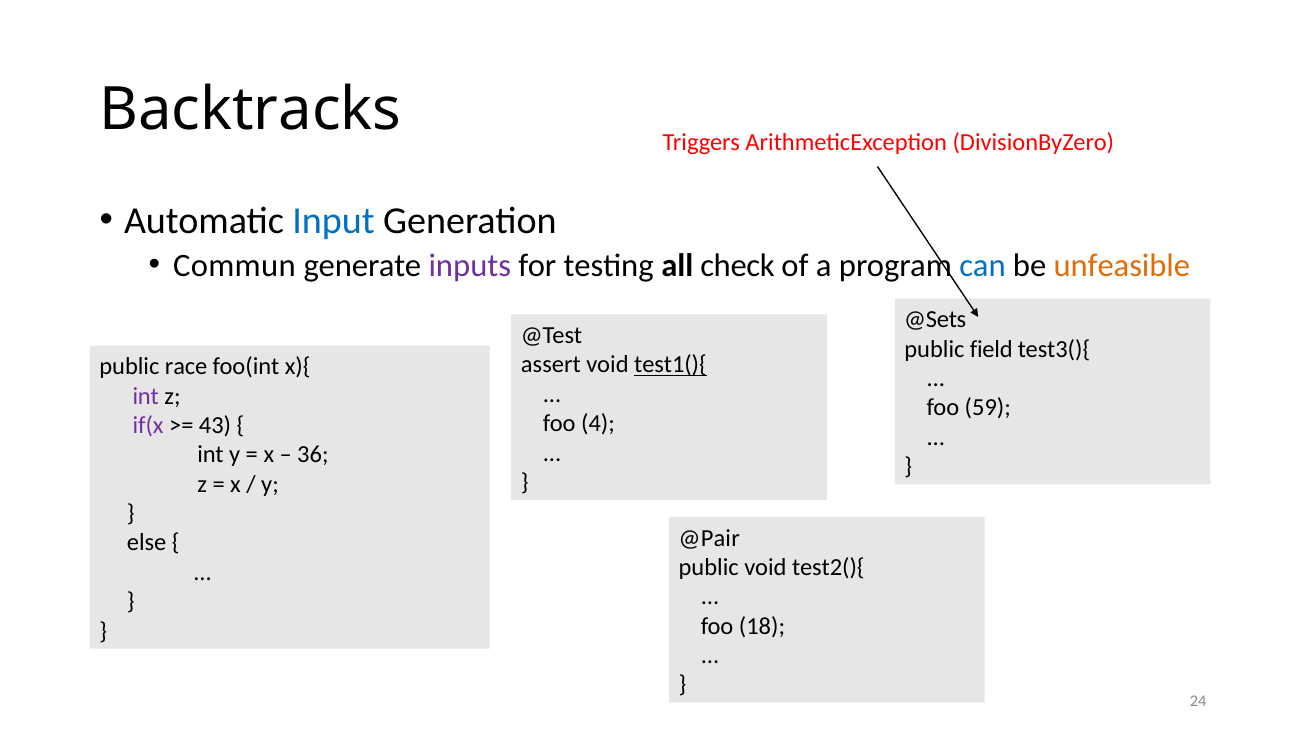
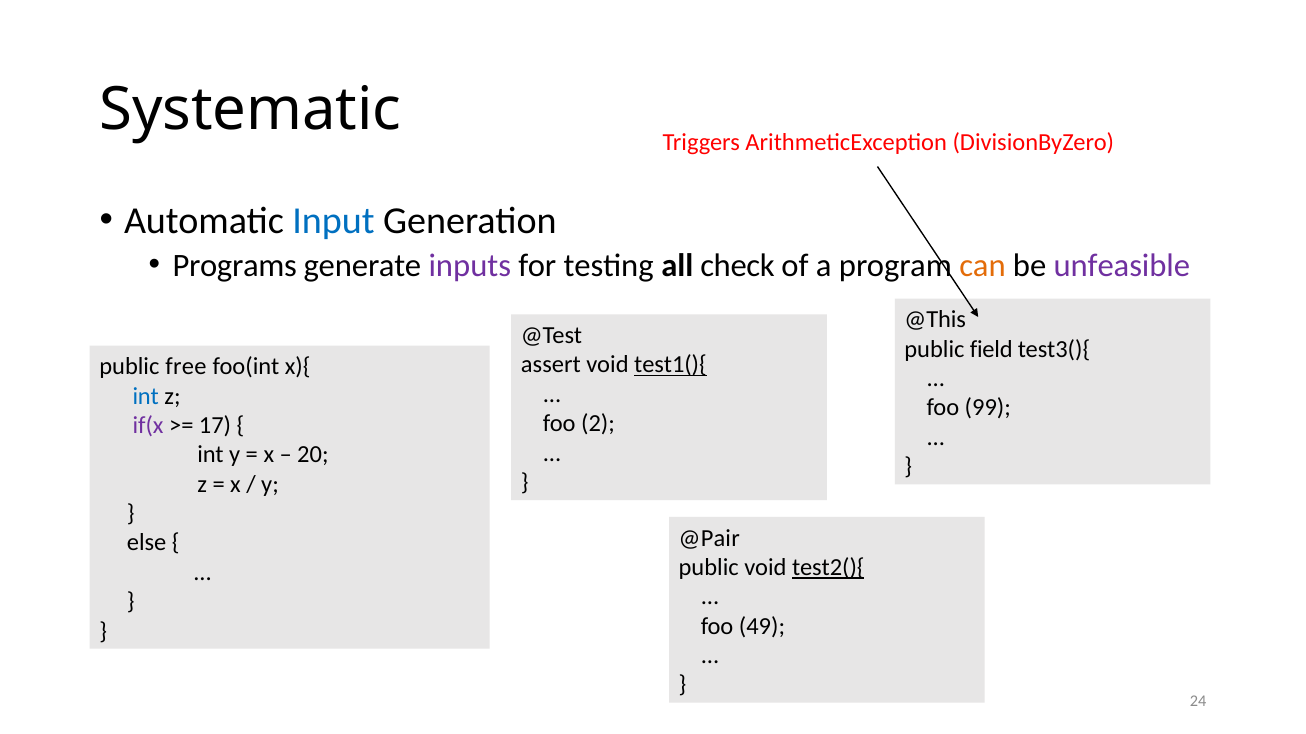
Backtracks: Backtracks -> Systematic
Commun: Commun -> Programs
can colour: blue -> orange
unfeasible colour: orange -> purple
@Sets: @Sets -> @This
race: race -> free
int at (146, 396) colour: purple -> blue
59: 59 -> 99
4: 4 -> 2
43: 43 -> 17
36: 36 -> 20
test2(){ underline: none -> present
18: 18 -> 49
